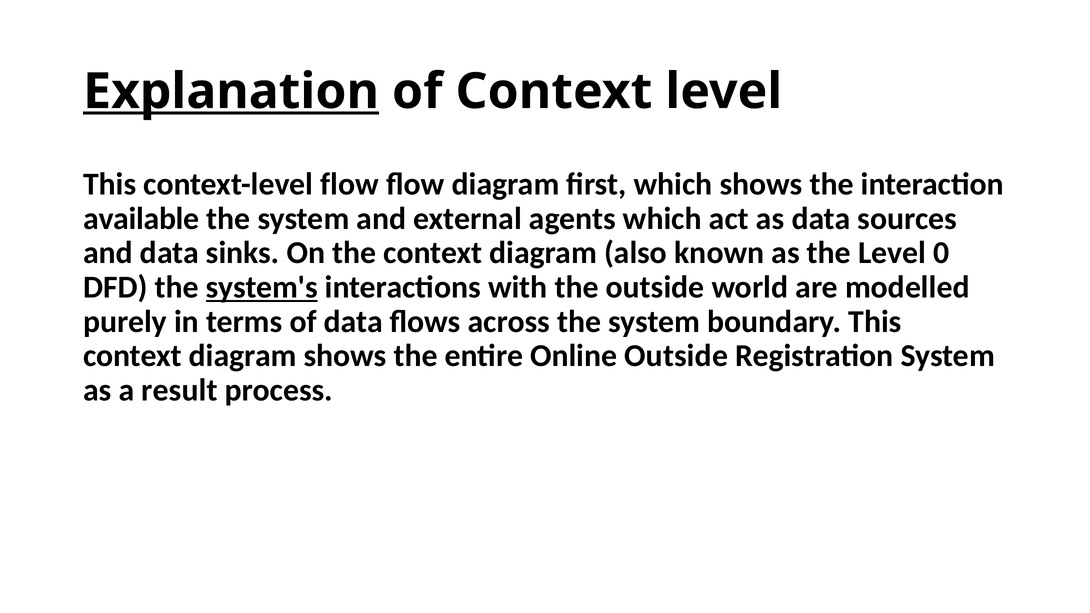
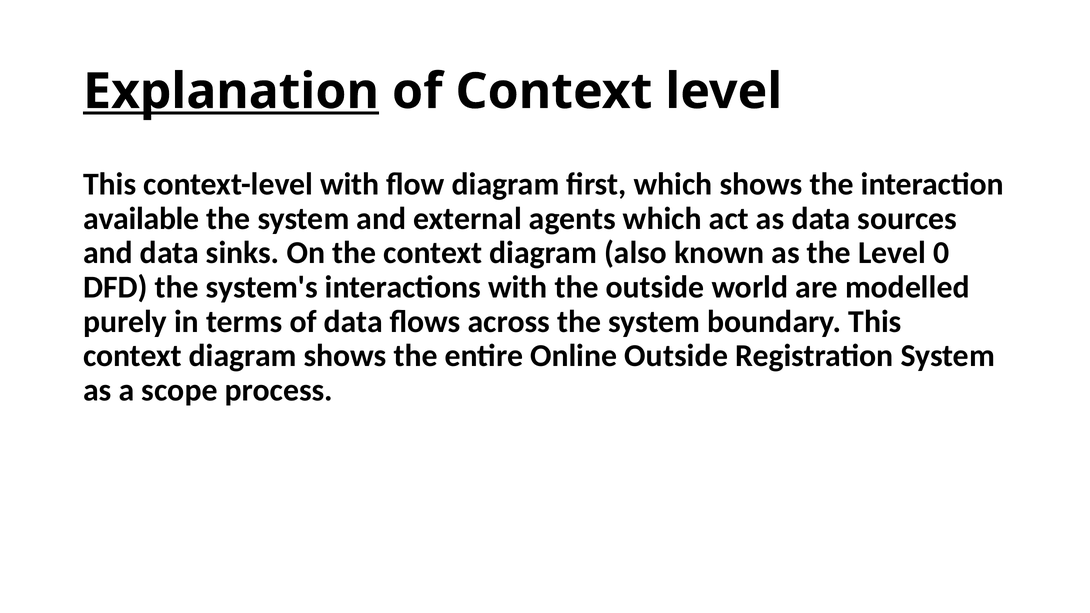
context-level flow: flow -> with
system's underline: present -> none
result: result -> scope
